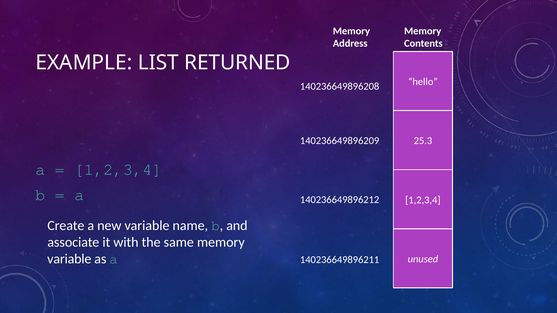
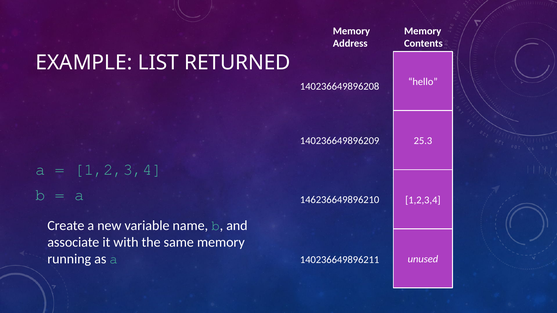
140236649896212: 140236649896212 -> 146236649896210
variable at (69, 259): variable -> running
